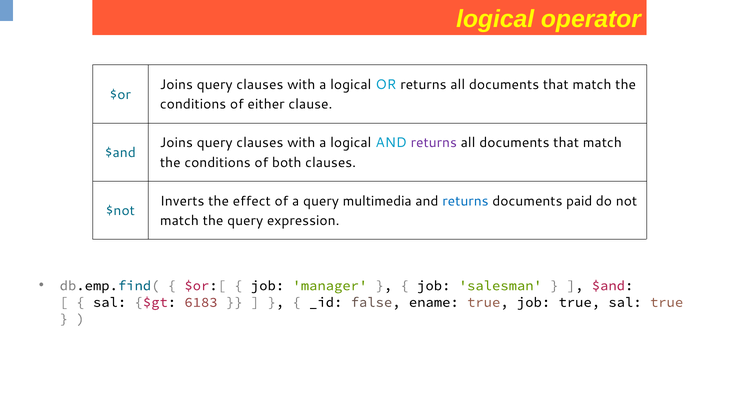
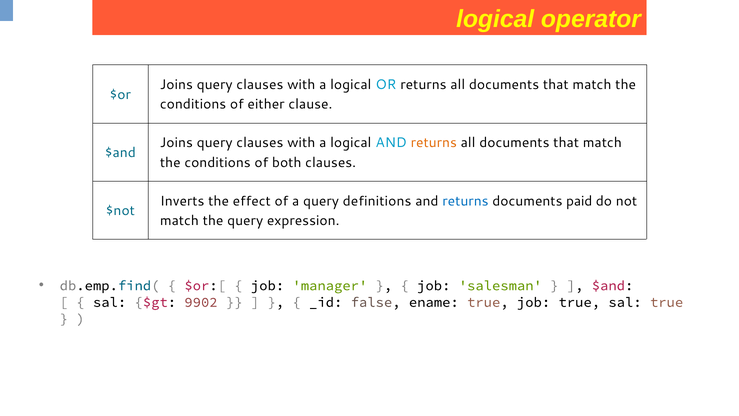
returns at (434, 143) colour: purple -> orange
multimedia: multimedia -> definitions
6183: 6183 -> 9902
